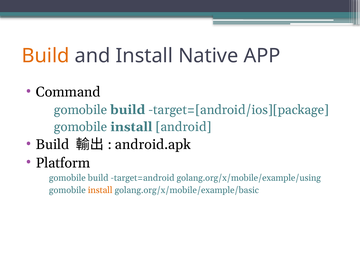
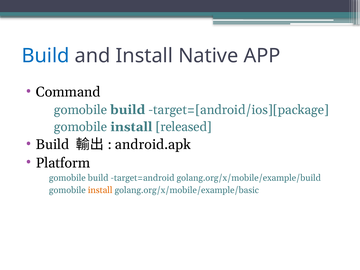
Build at (46, 56) colour: orange -> blue
android: android -> released
golang.org/x/mobile/example/using: golang.org/x/mobile/example/using -> golang.org/x/mobile/example/build
